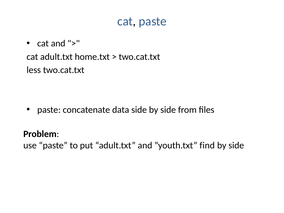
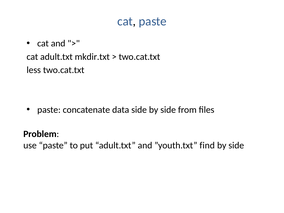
home.txt: home.txt -> mkdir.txt
